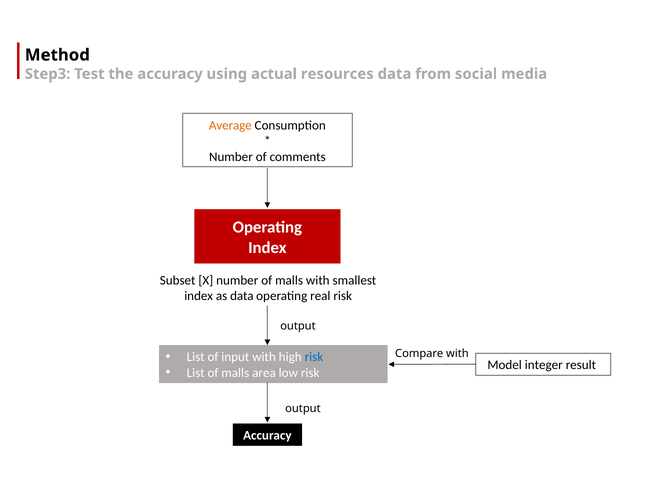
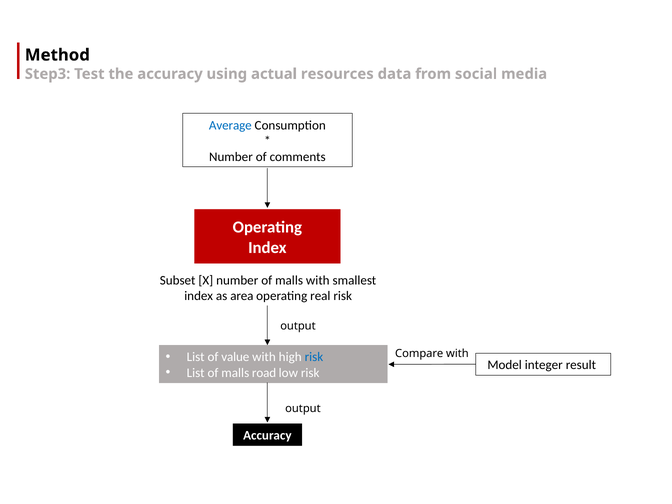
Average colour: orange -> blue
as data: data -> area
input: input -> value
area: area -> road
